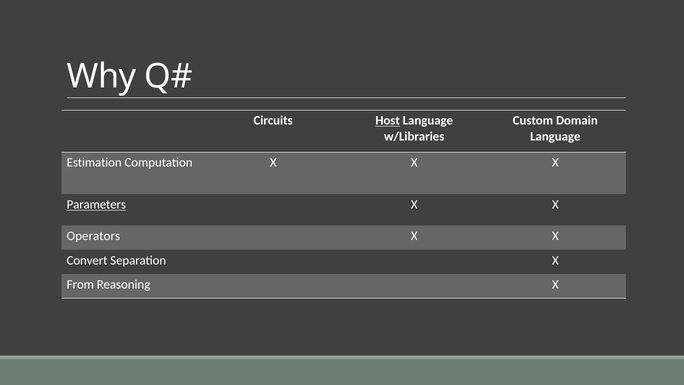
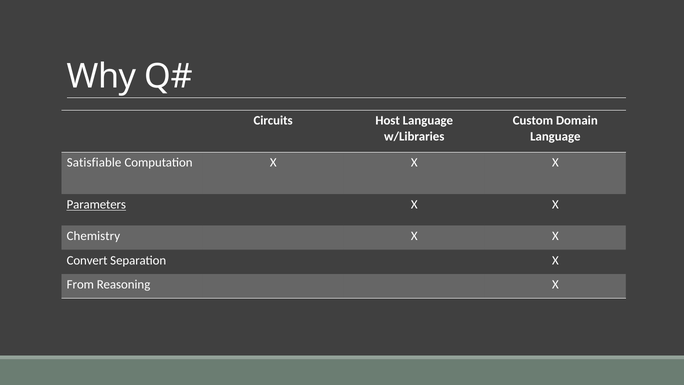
Host underline: present -> none
Estimation: Estimation -> Satisfiable
Operators: Operators -> Chemistry
